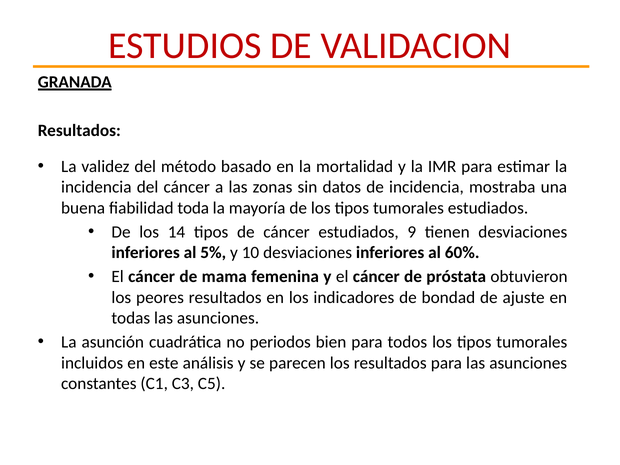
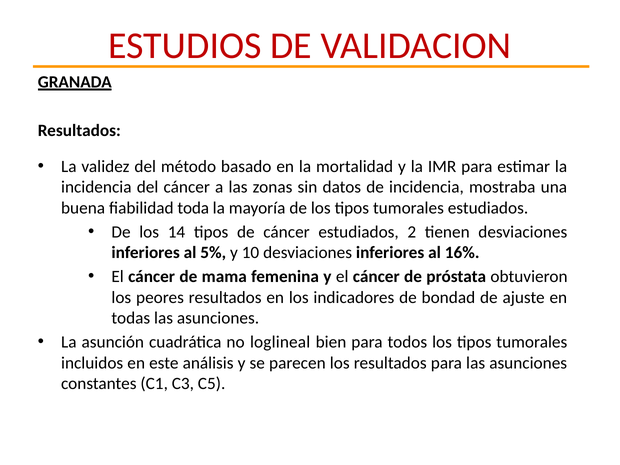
9: 9 -> 2
60%: 60% -> 16%
periodos: periodos -> loglineal
